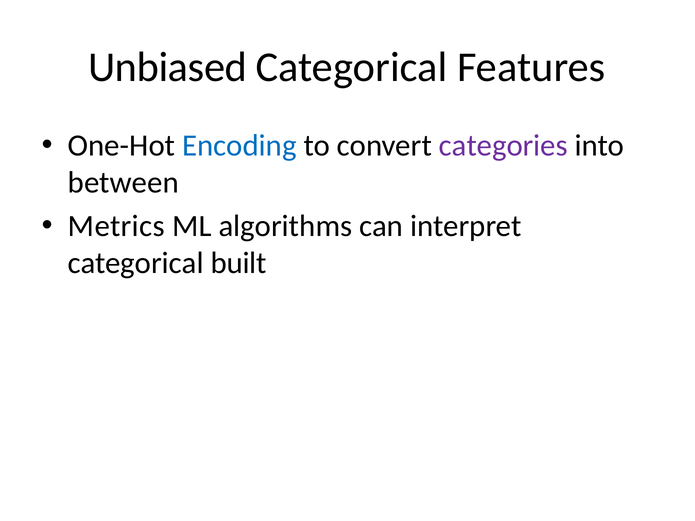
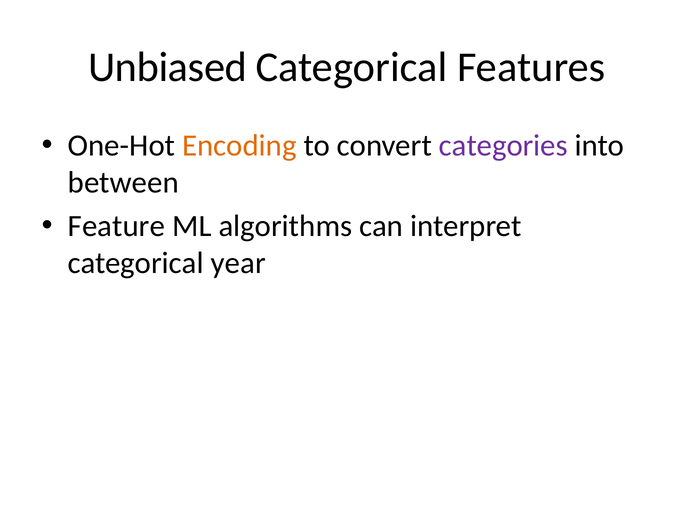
Encoding colour: blue -> orange
Metrics: Metrics -> Feature
built: built -> year
